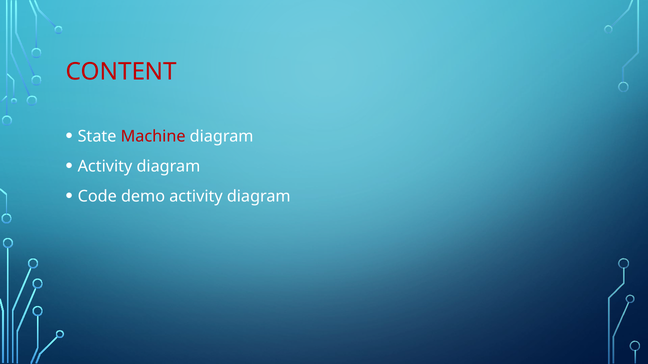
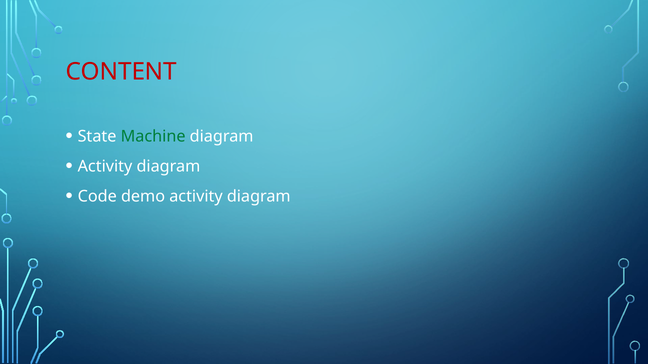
Machine colour: red -> green
